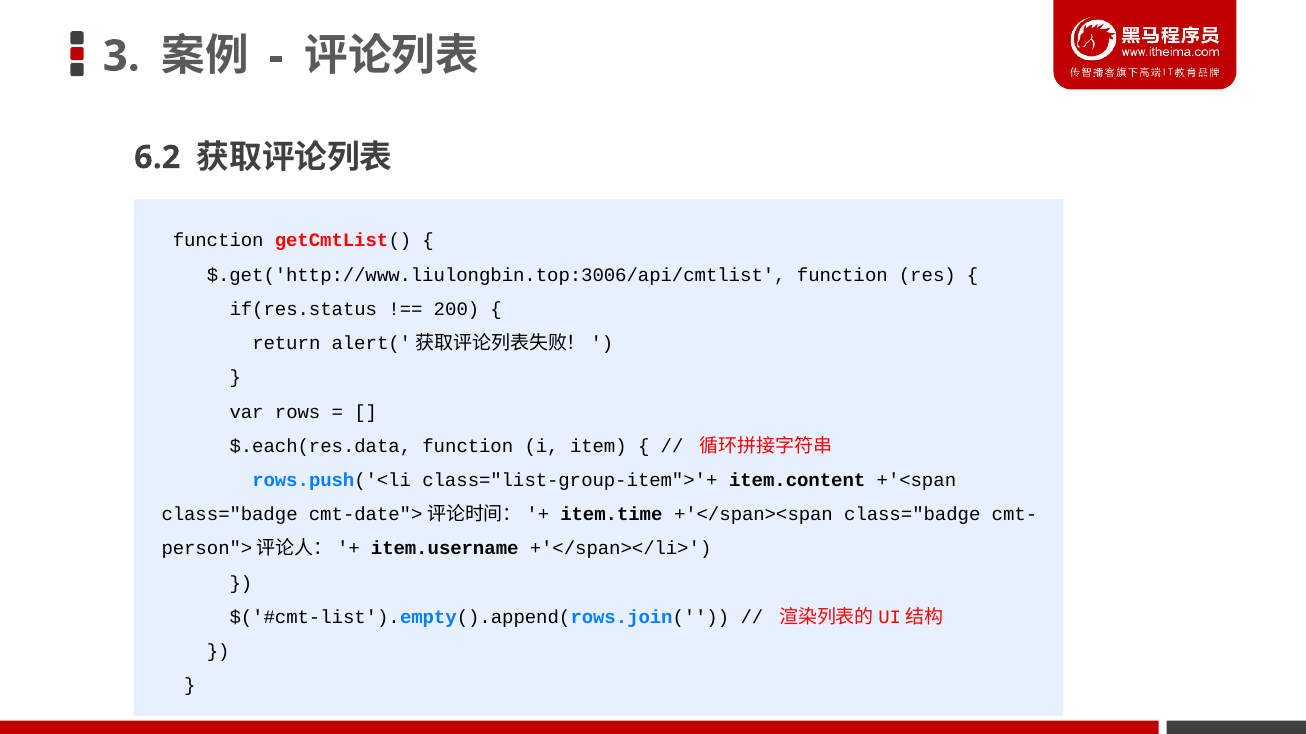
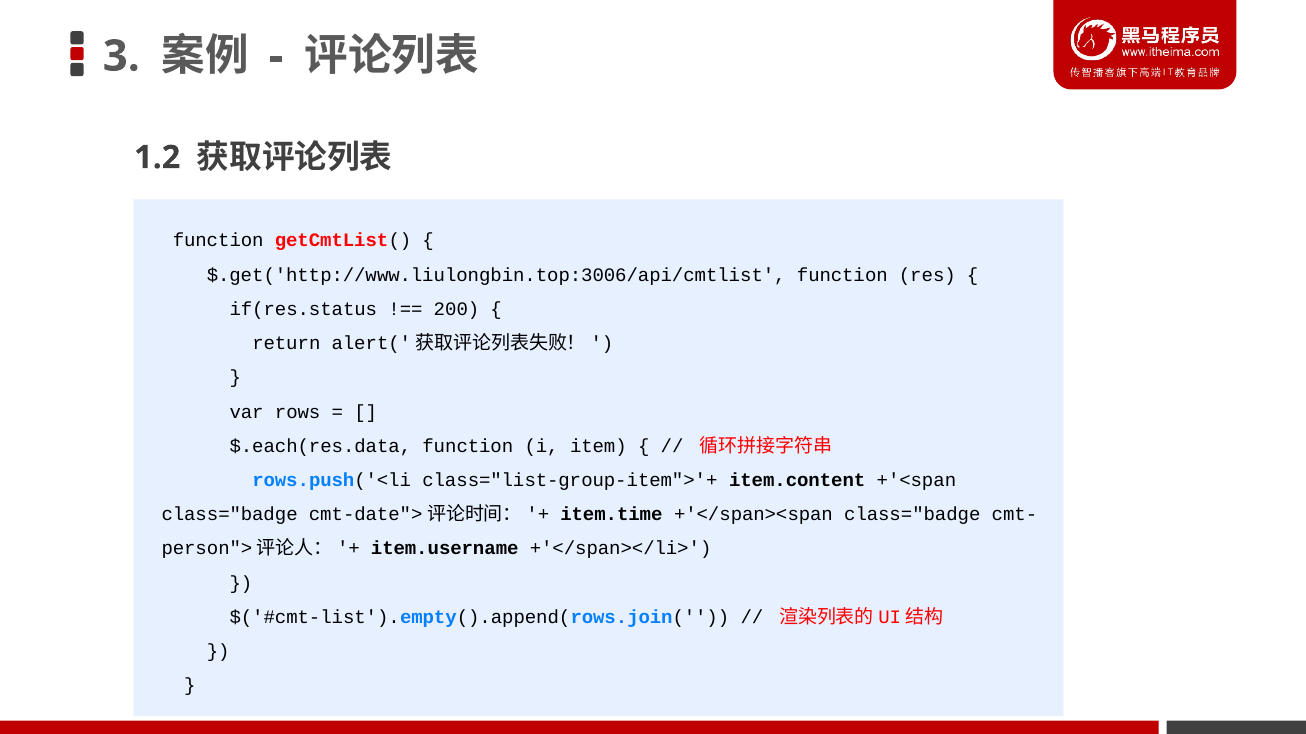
6.2: 6.2 -> 1.2
